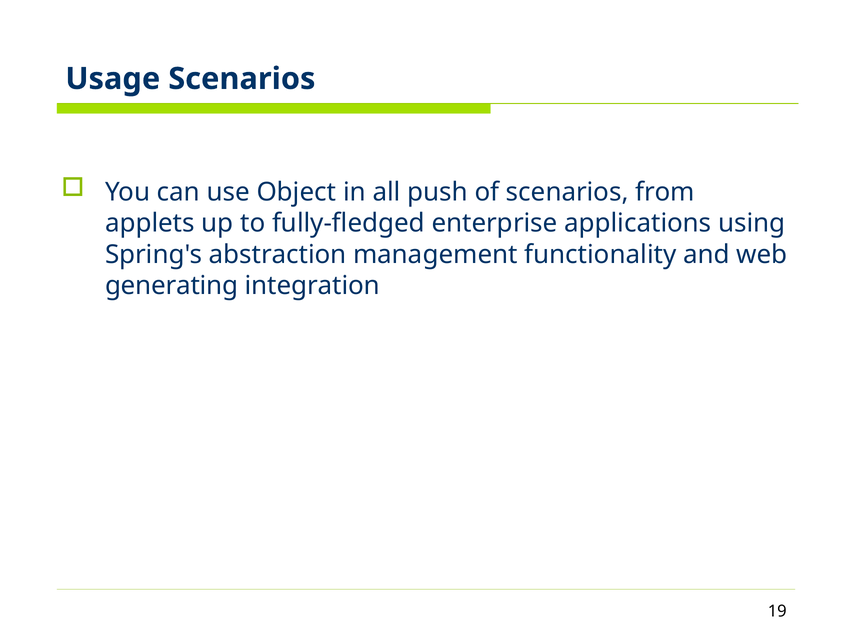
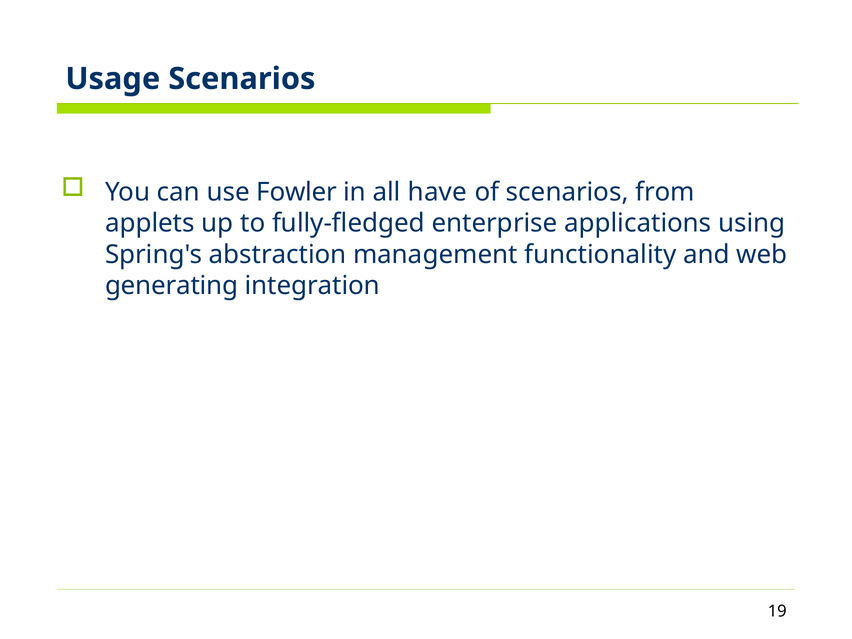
Object: Object -> Fowler
push: push -> have
